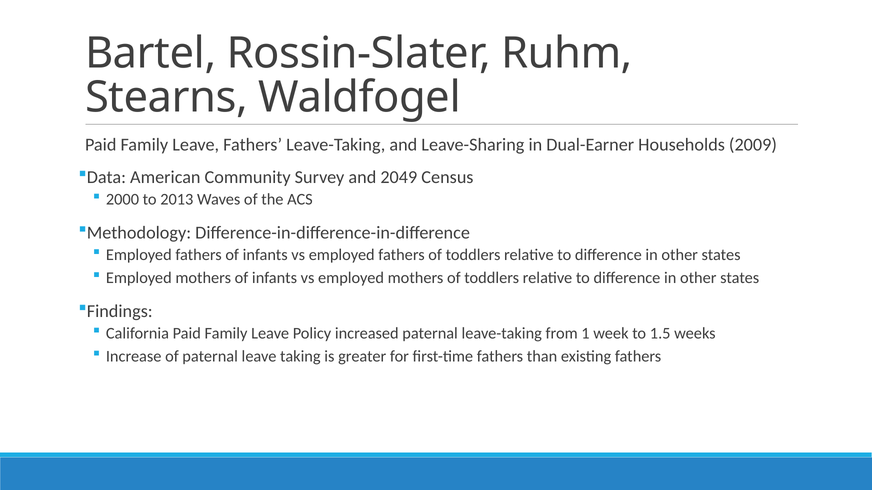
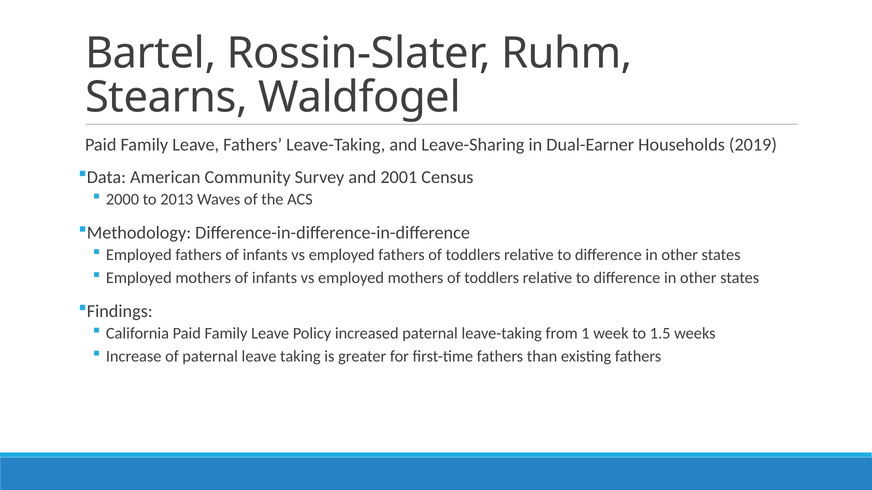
2009: 2009 -> 2019
2049: 2049 -> 2001
